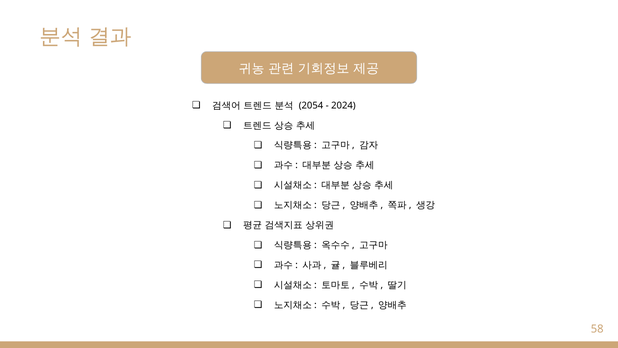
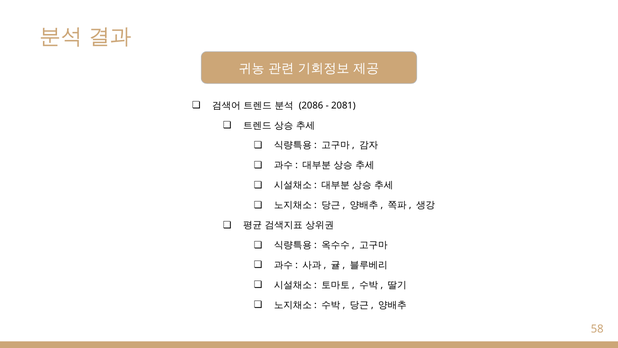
2054: 2054 -> 2086
2024: 2024 -> 2081
